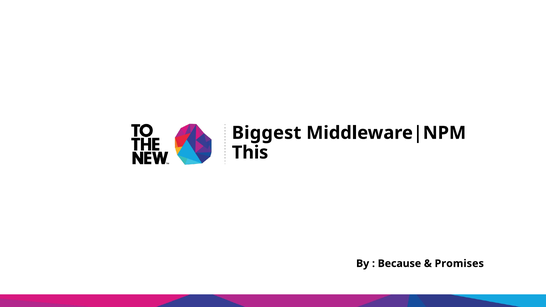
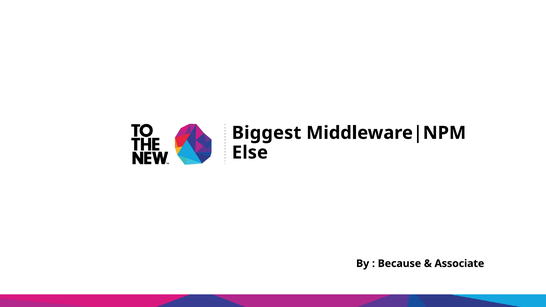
This: This -> Else
Promises: Promises -> Associate
